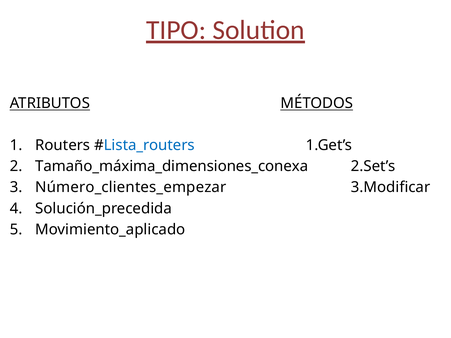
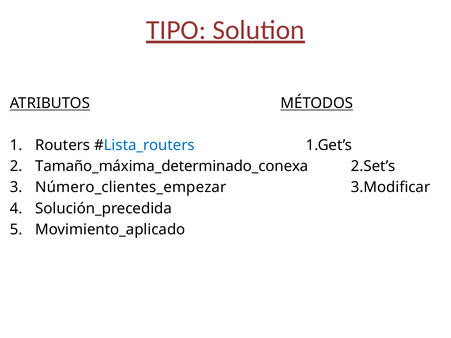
Tamaño_máxima_dimensiones_conexa: Tamaño_máxima_dimensiones_conexa -> Tamaño_máxima_determinado_conexa
